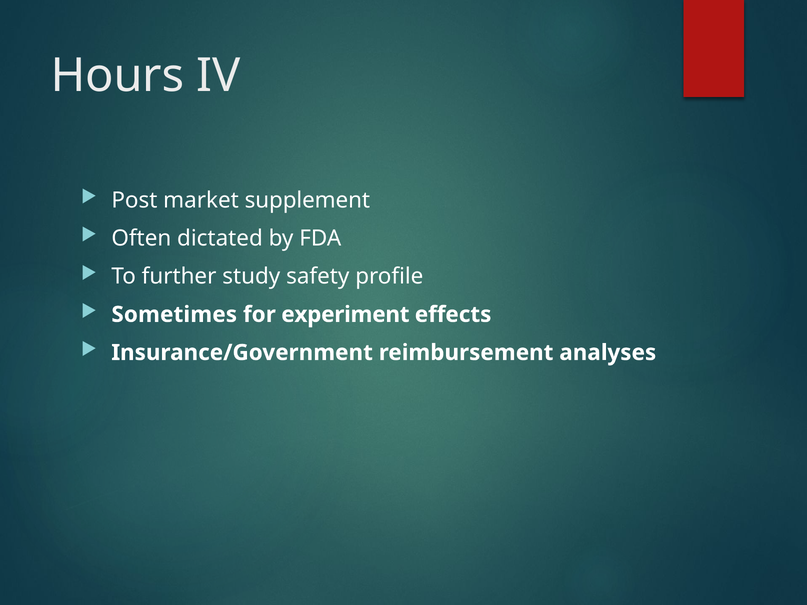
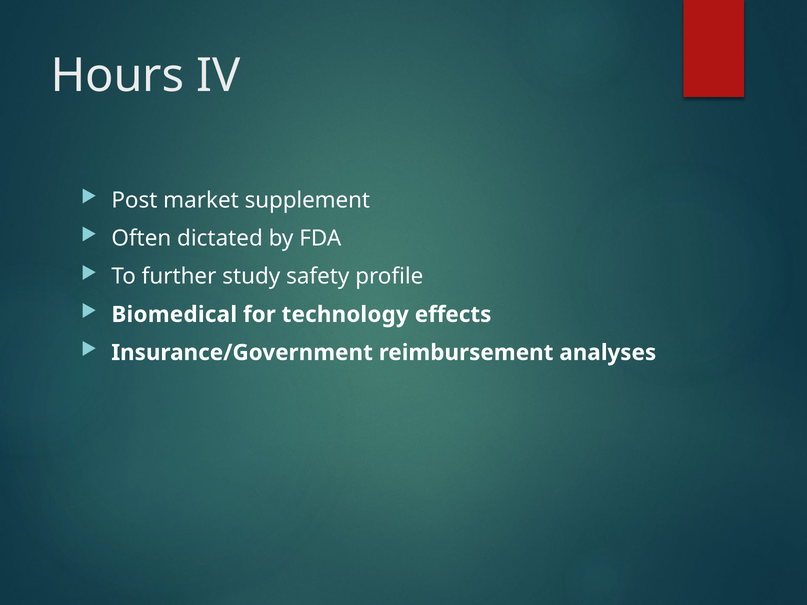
Sometimes: Sometimes -> Biomedical
experiment: experiment -> technology
